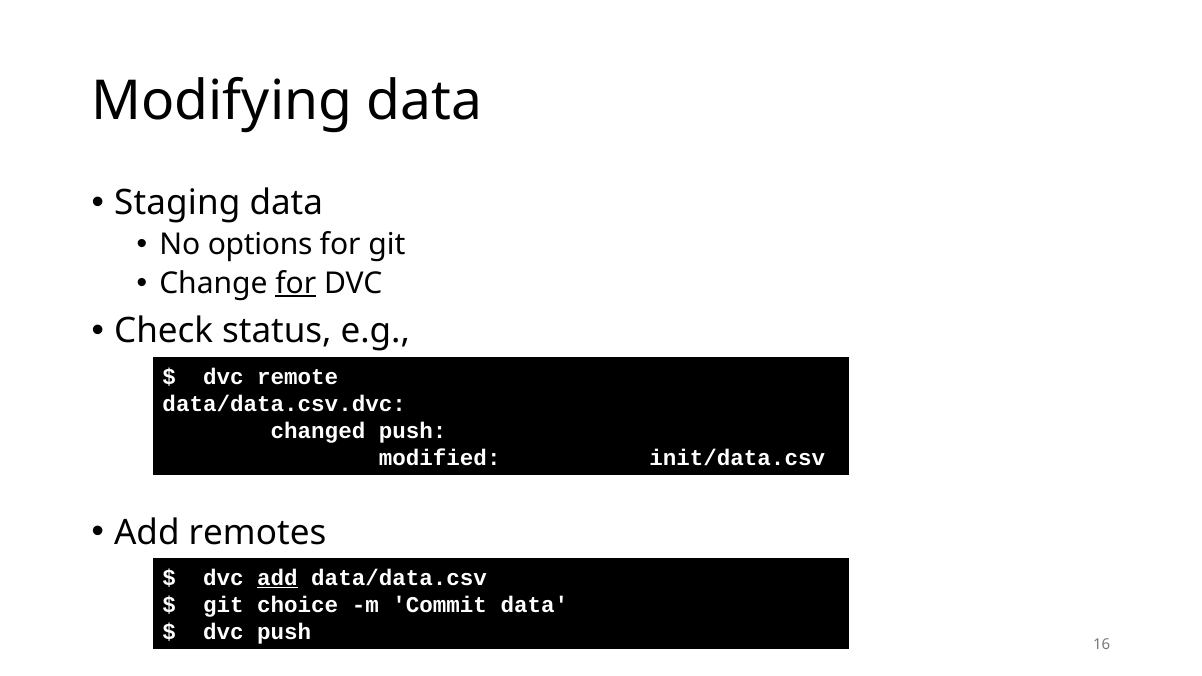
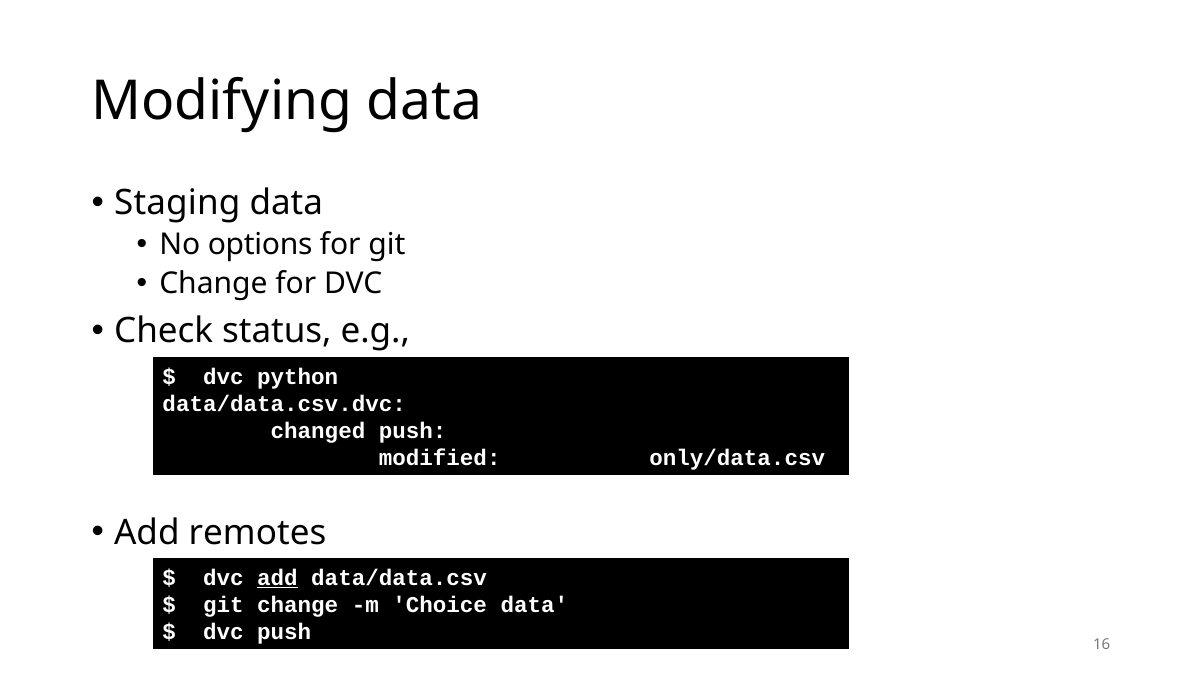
for at (296, 283) underline: present -> none
remote: remote -> python
init/data.csv: init/data.csv -> only/data.csv
git choice: choice -> change
Commit: Commit -> Choice
